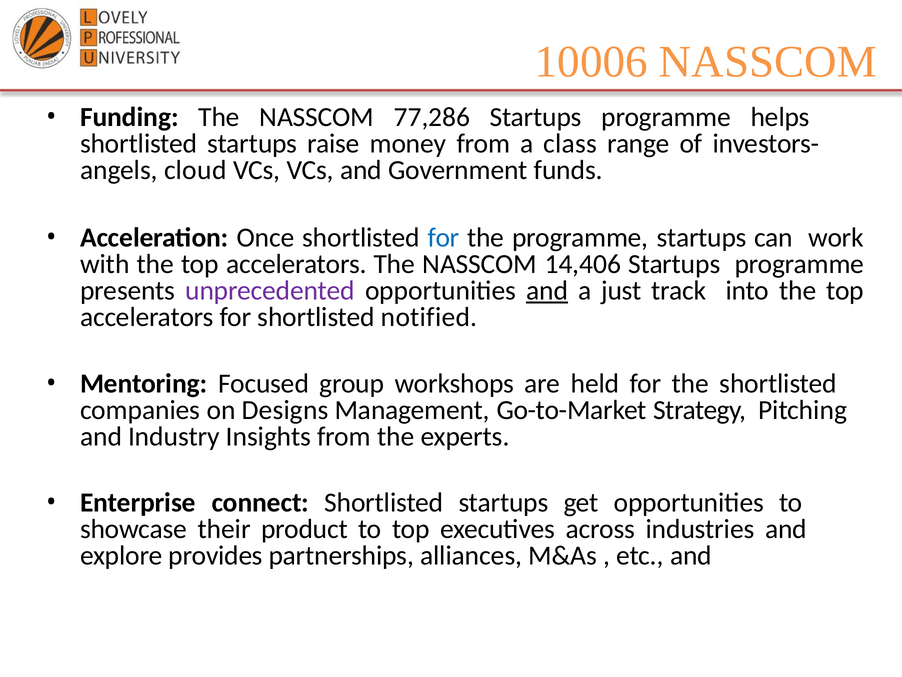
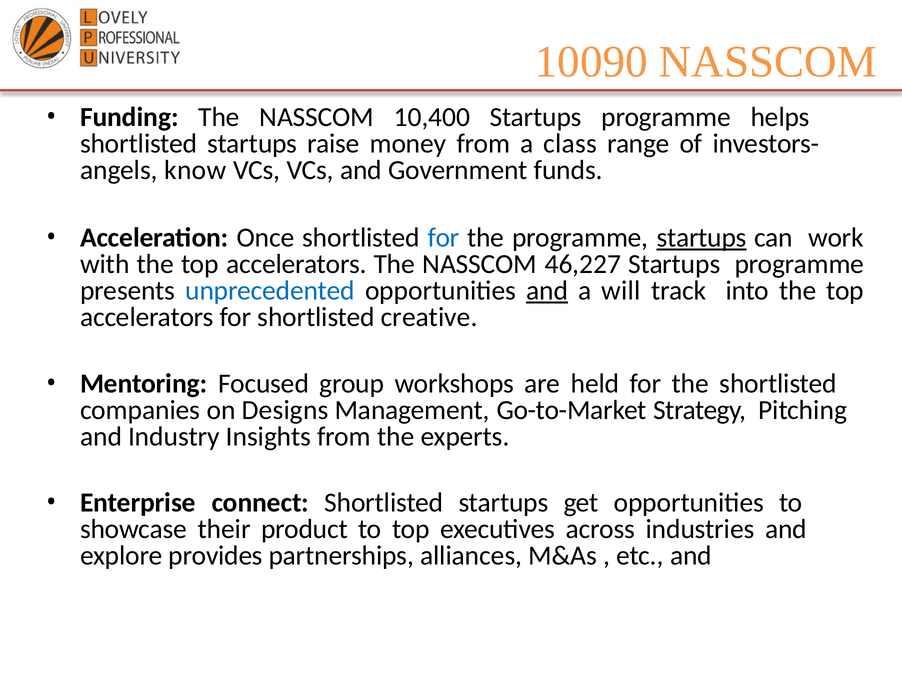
10006: 10006 -> 10090
77,286: 77,286 -> 10,400
cloud: cloud -> know
startups at (702, 238) underline: none -> present
14,406: 14,406 -> 46,227
unprecedented colour: purple -> blue
just: just -> will
notified: notified -> creative
